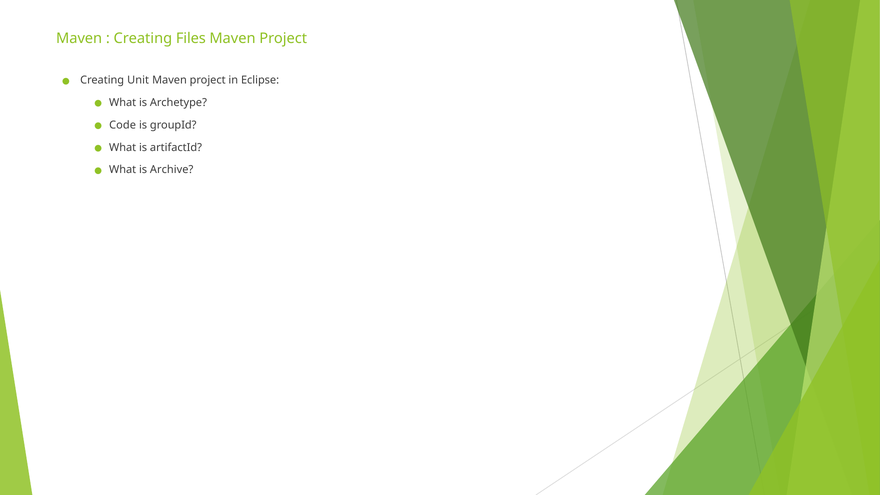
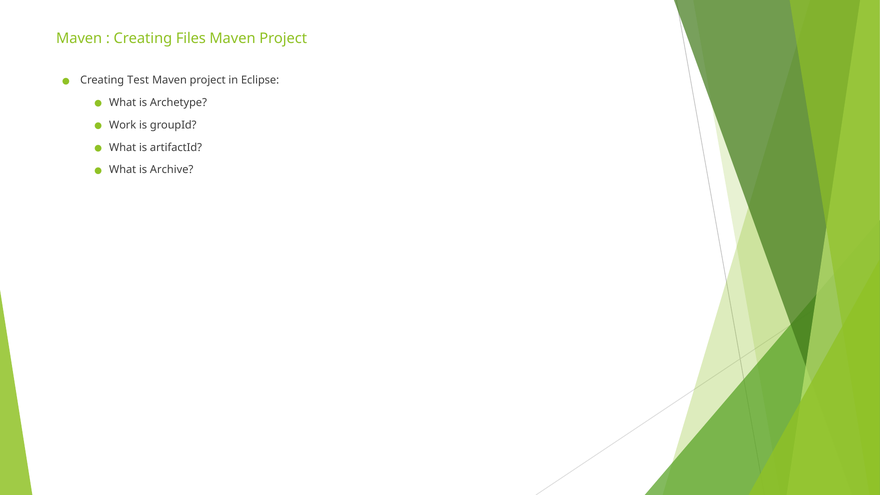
Unit: Unit -> Test
Code: Code -> Work
